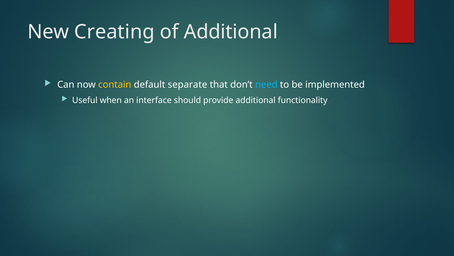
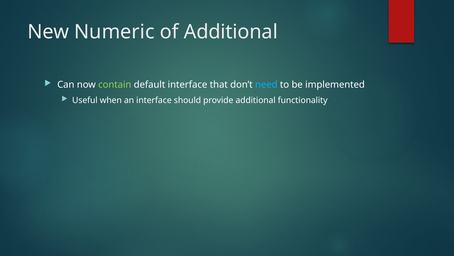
Creating: Creating -> Numeric
contain colour: yellow -> light green
default separate: separate -> interface
